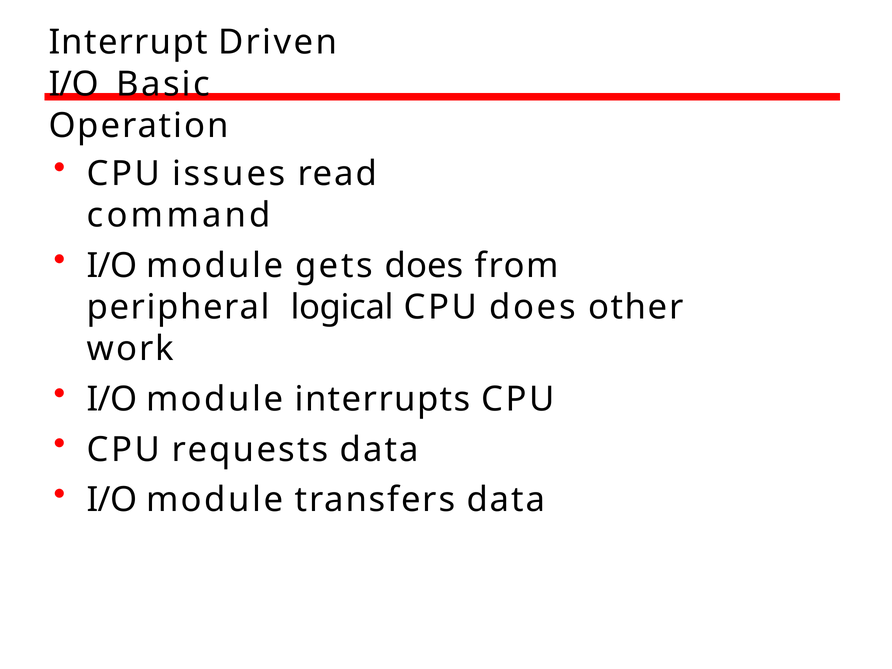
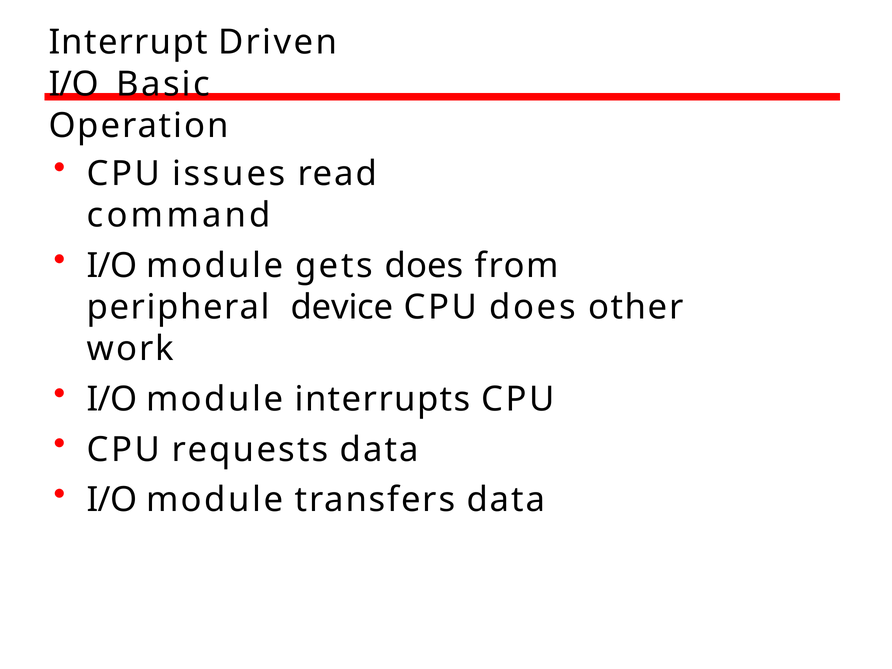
logical: logical -> device
